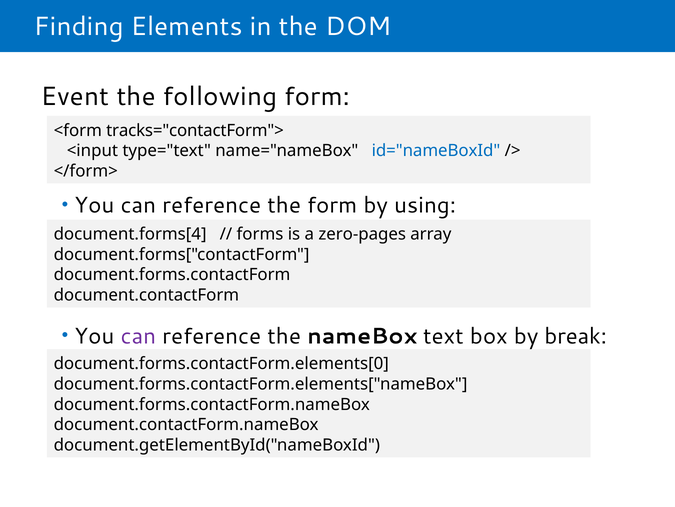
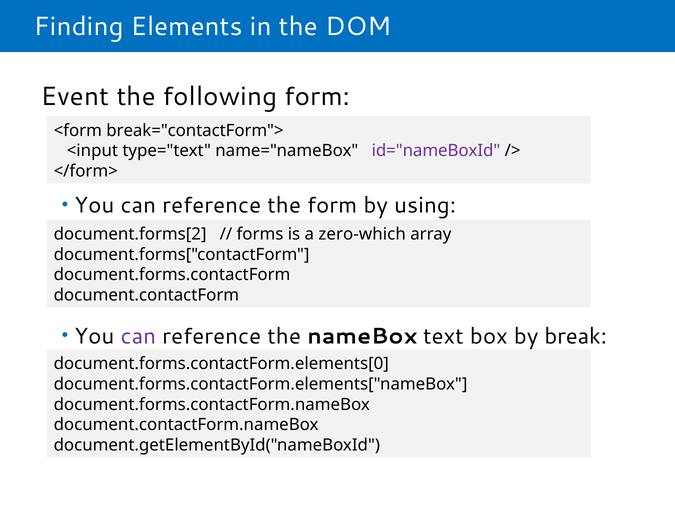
tracks="contactForm">: tracks="contactForm"> -> break="contactForm">
id="nameBoxId colour: blue -> purple
document.forms[4: document.forms[4 -> document.forms[2
zero-pages: zero-pages -> zero-which
